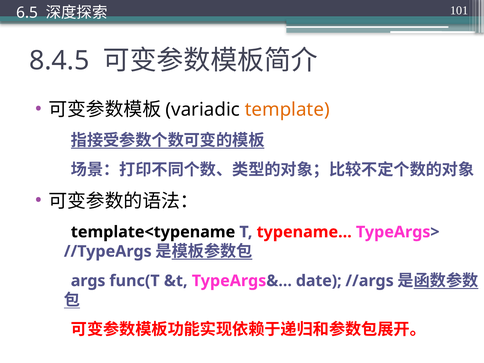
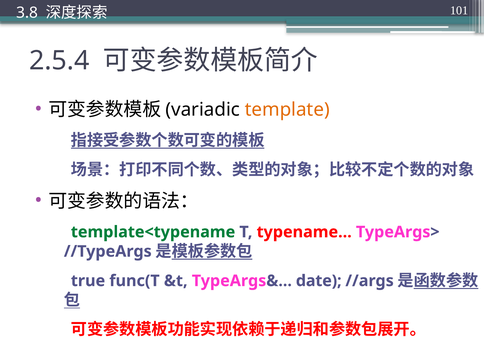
6.5: 6.5 -> 3.8
8.4.5: 8.4.5 -> 2.5.4
template<typename colour: black -> green
args: args -> true
